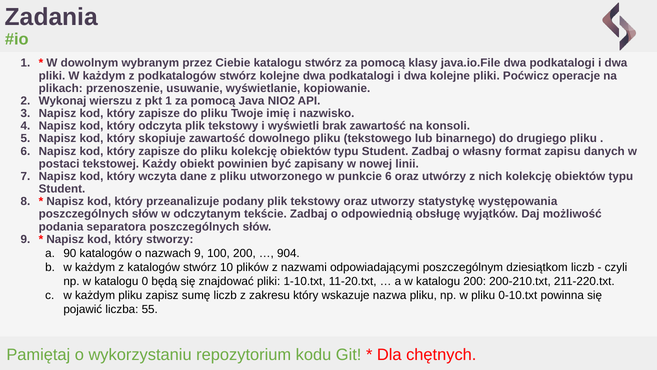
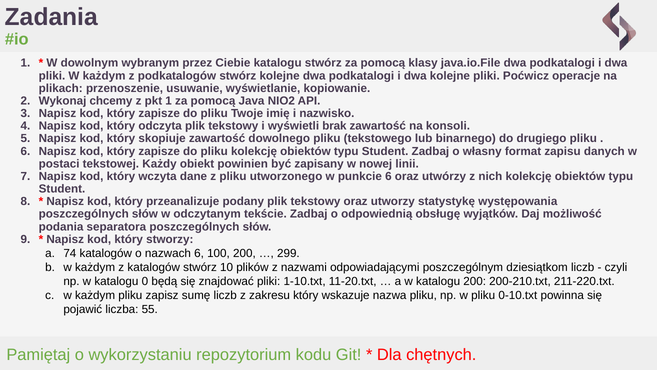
wierszu: wierszu -> chcemy
90: 90 -> 74
nazwach 9: 9 -> 6
904: 904 -> 299
